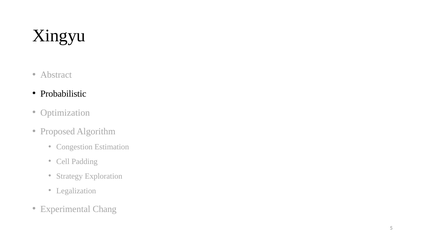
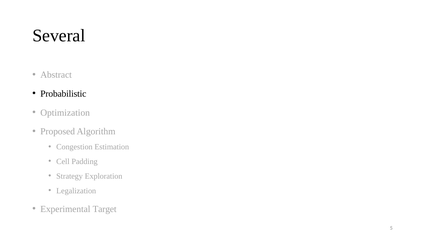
Xingyu: Xingyu -> Several
Chang: Chang -> Target
